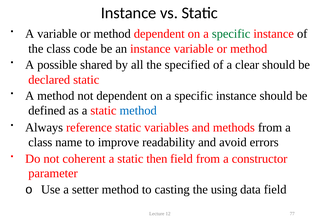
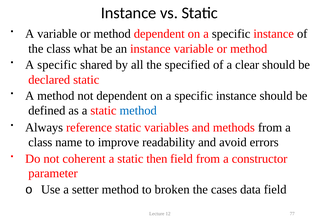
specific at (231, 34) colour: green -> black
code: code -> what
possible at (57, 65): possible -> specific
casting: casting -> broken
using: using -> cases
